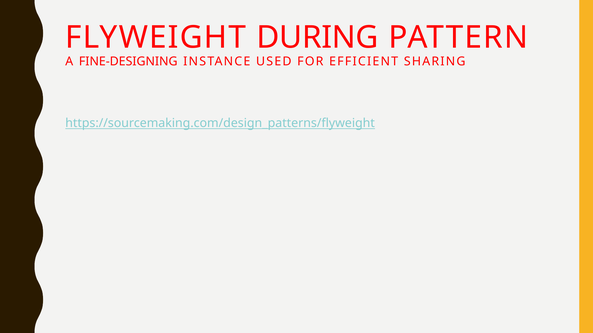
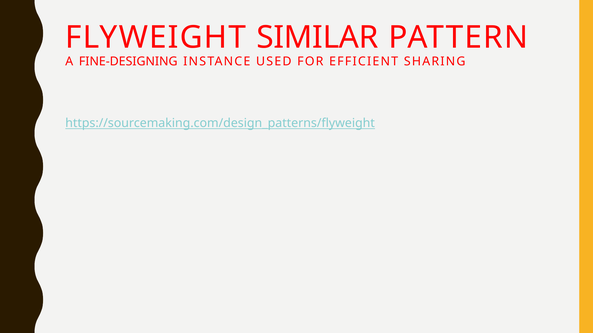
DURING: DURING -> SIMILAR
